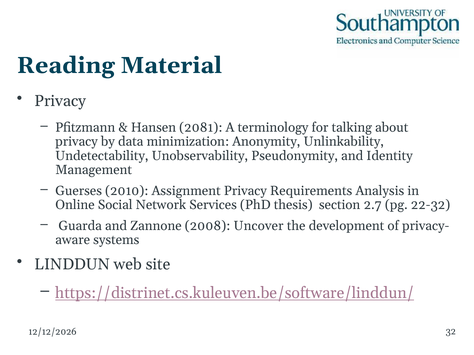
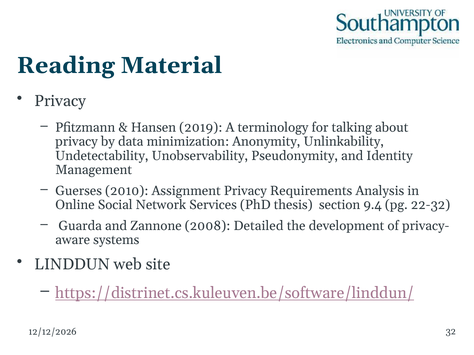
2081: 2081 -> 2019
2.7: 2.7 -> 9.4
Uncover: Uncover -> Detailed
